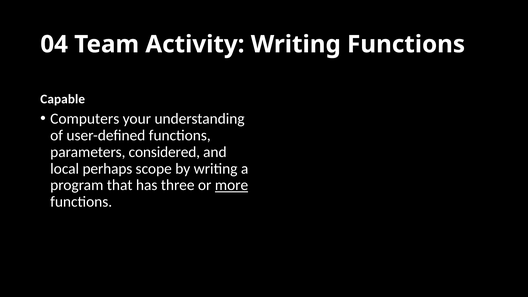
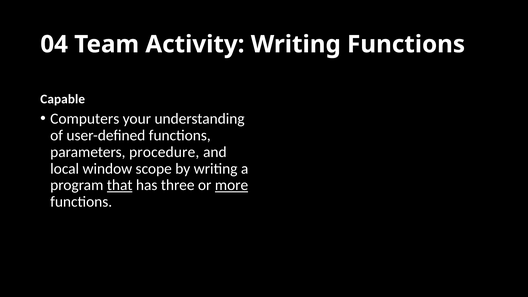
considered: considered -> procedure
perhaps: perhaps -> window
that underline: none -> present
